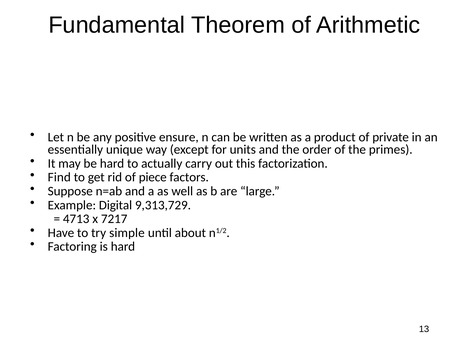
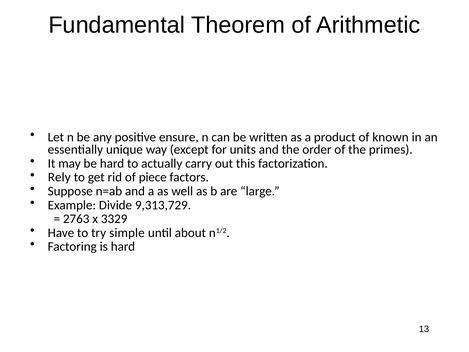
private: private -> known
Find: Find -> Rely
Digital: Digital -> Divide
4713: 4713 -> 2763
7217: 7217 -> 3329
